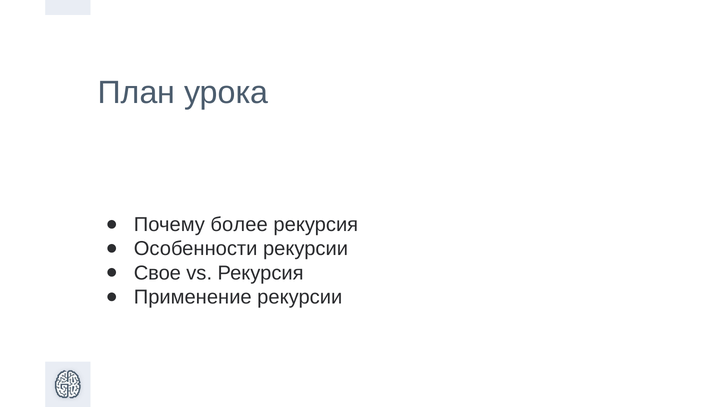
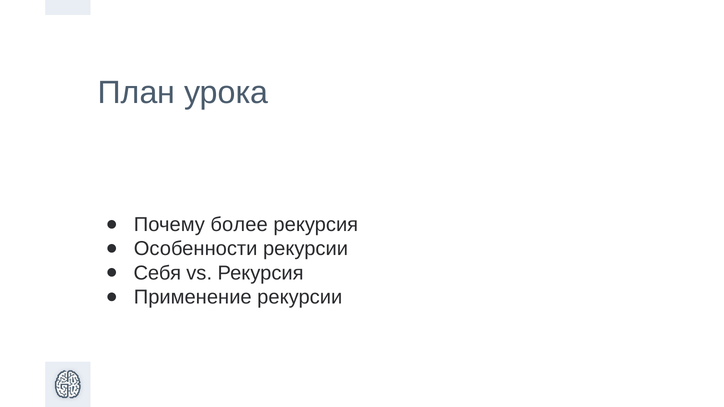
Свое: Свое -> Себя
